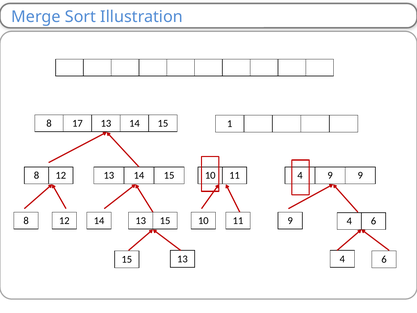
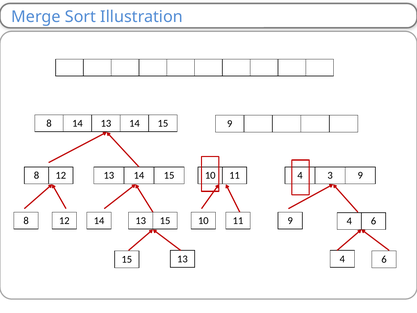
8 17: 17 -> 14
15 1: 1 -> 9
4 9: 9 -> 3
